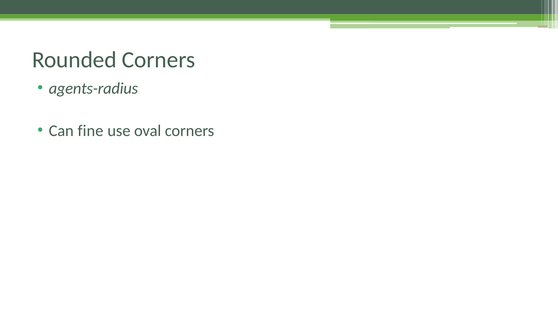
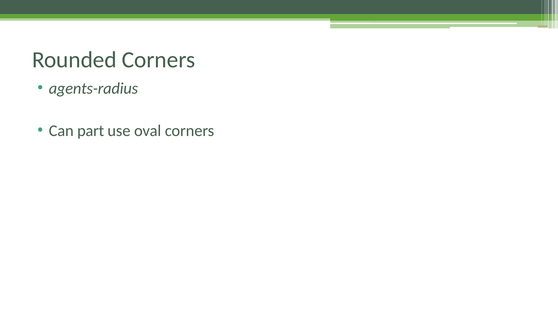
fine: fine -> part
